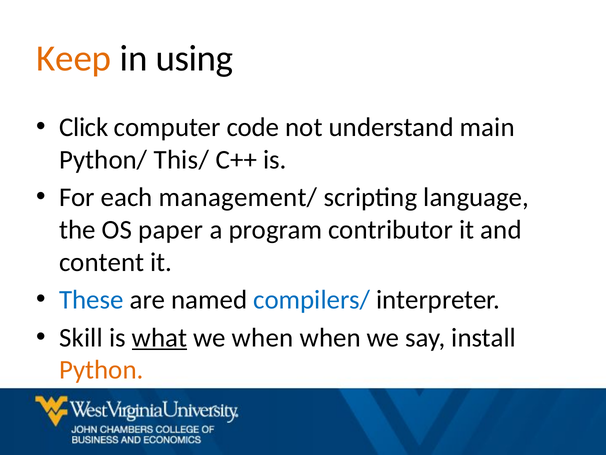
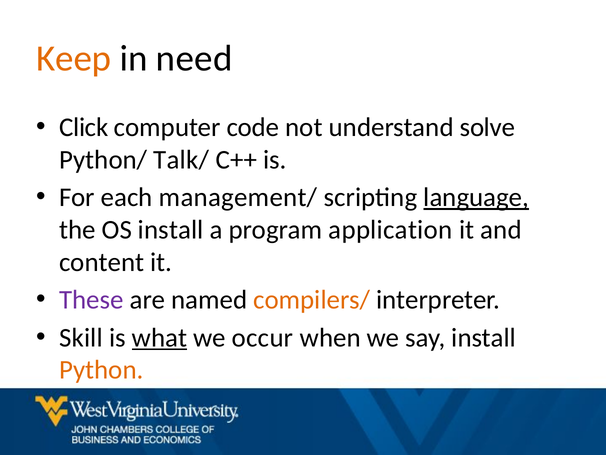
using: using -> need
main: main -> solve
This/: This/ -> Talk/
language underline: none -> present
OS paper: paper -> install
contributor: contributor -> application
These colour: blue -> purple
compilers/ colour: blue -> orange
we when: when -> occur
